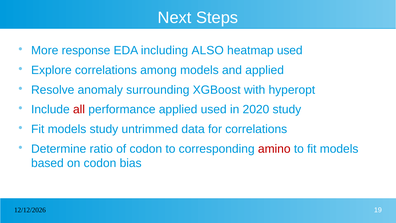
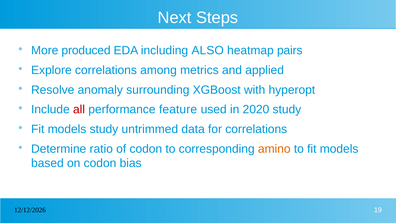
response: response -> produced
heatmap used: used -> pairs
among models: models -> metrics
performance applied: applied -> feature
amino colour: red -> orange
